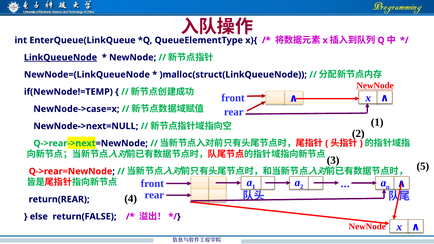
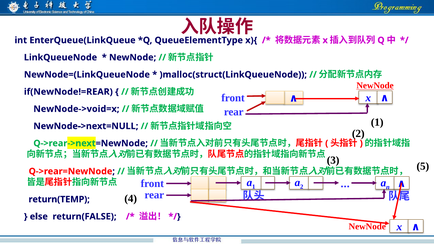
LinkQueueNode underline: present -> none
if(NewNode!=TEMP: if(NewNode!=TEMP -> if(NewNode!=REAR
NewNode->case=x: NewNode->case=x -> NewNode->void=x
return(REAR: return(REAR -> return(TEMP
